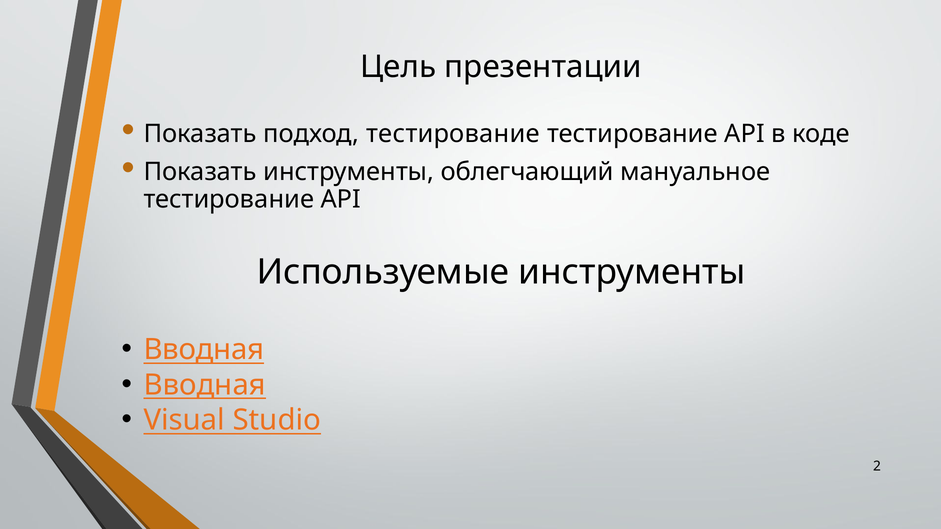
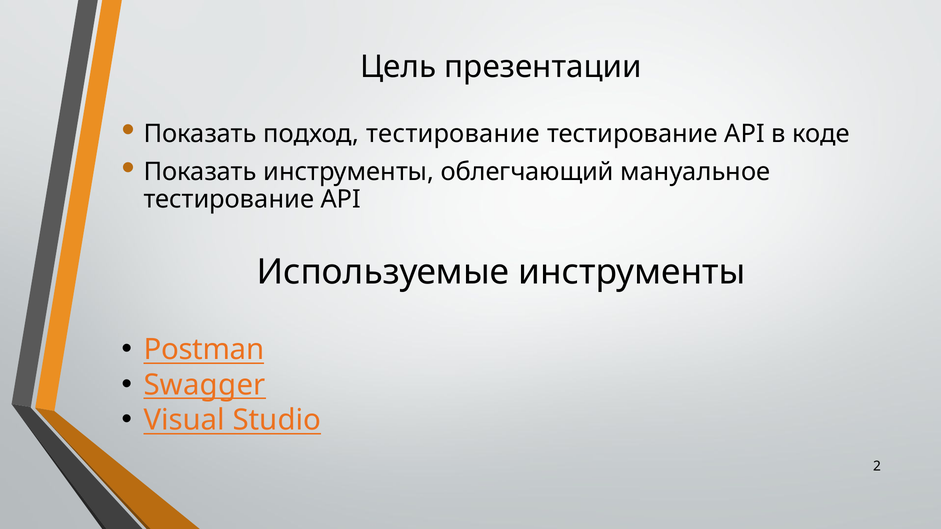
Вводная at (204, 350): Вводная -> Postman
Вводная at (205, 385): Вводная -> Swagger
